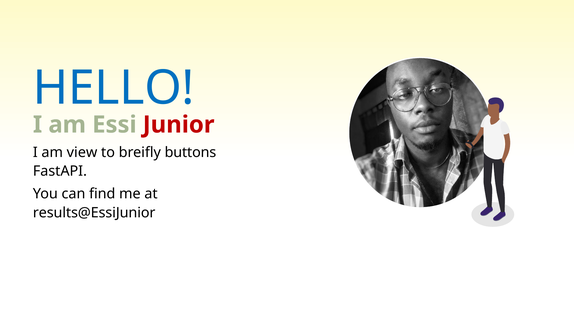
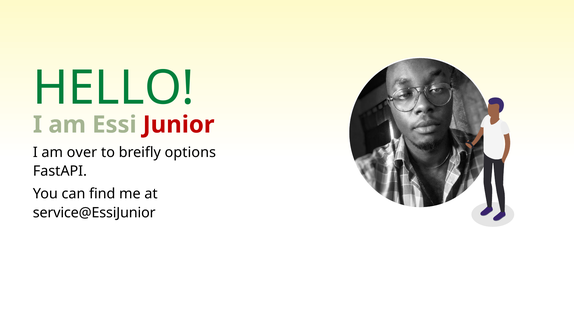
HELLO colour: blue -> green
view: view -> over
buttons: buttons -> options
results@EssiJunior: results@EssiJunior -> service@EssiJunior
